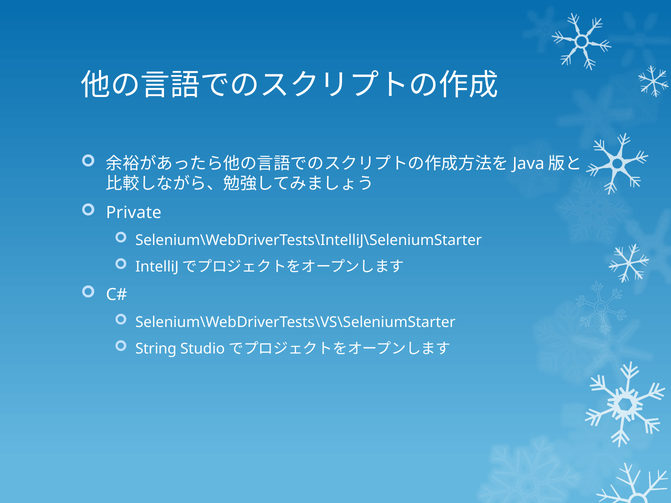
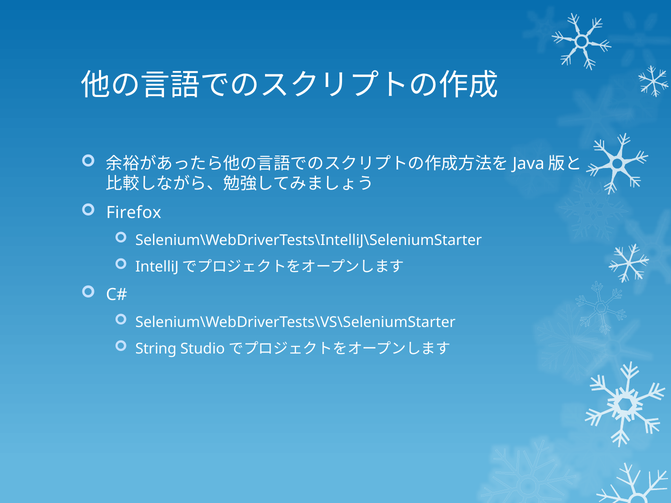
Private: Private -> Firefox
